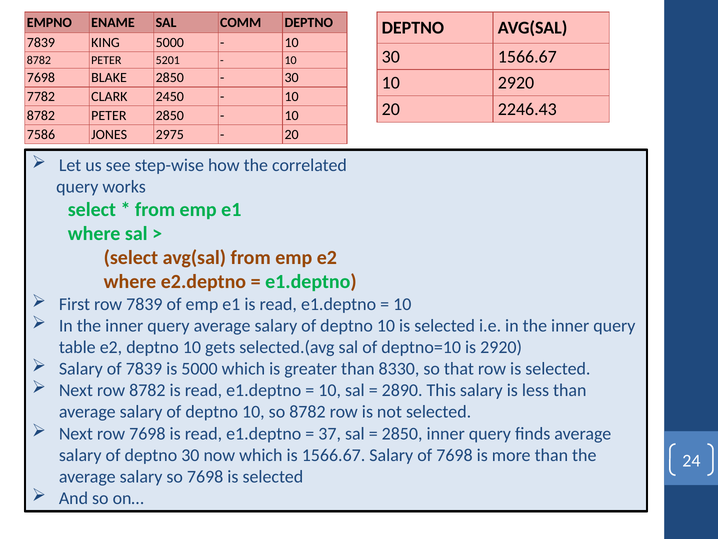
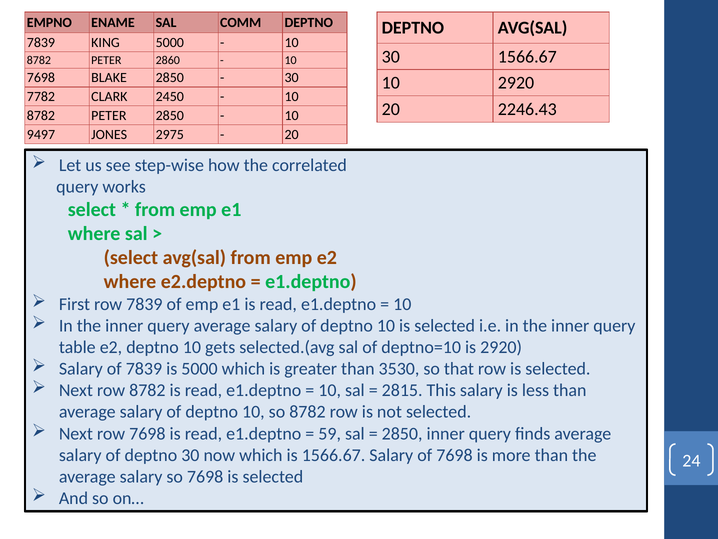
5201: 5201 -> 2860
7586: 7586 -> 9497
8330: 8330 -> 3530
2890: 2890 -> 2815
37: 37 -> 59
